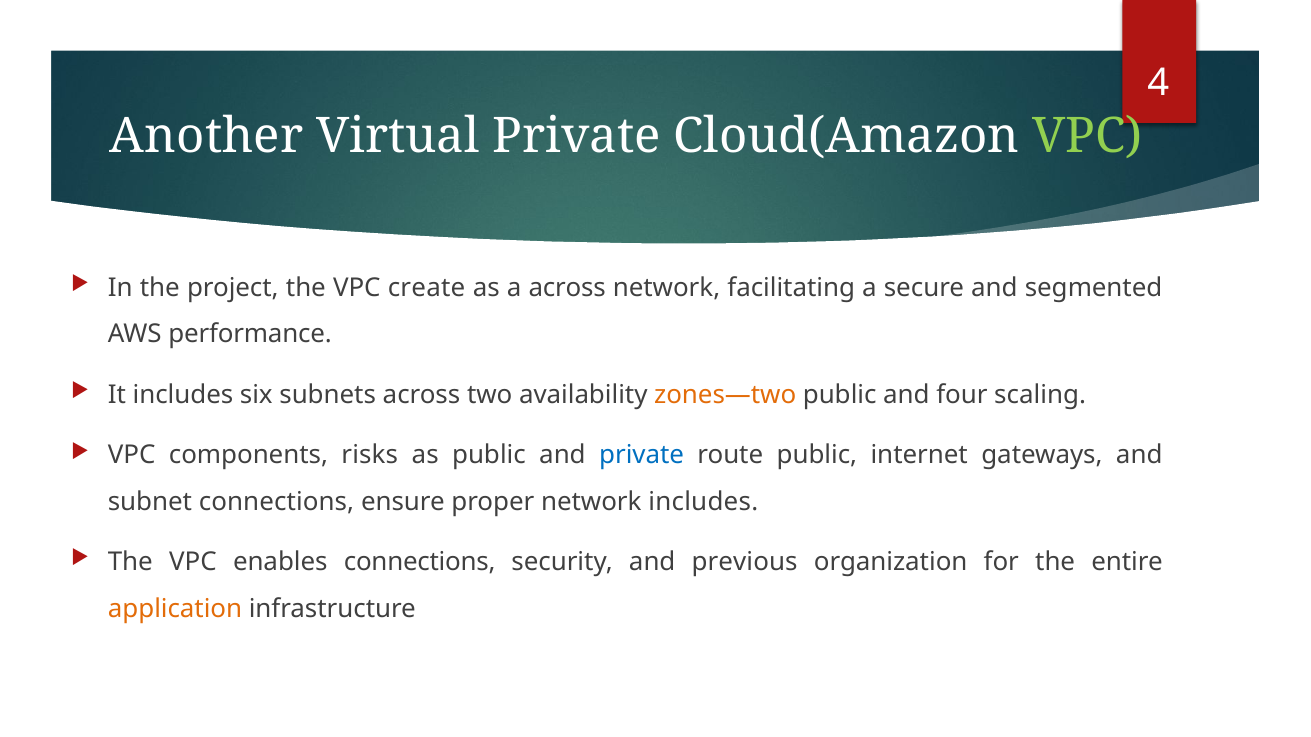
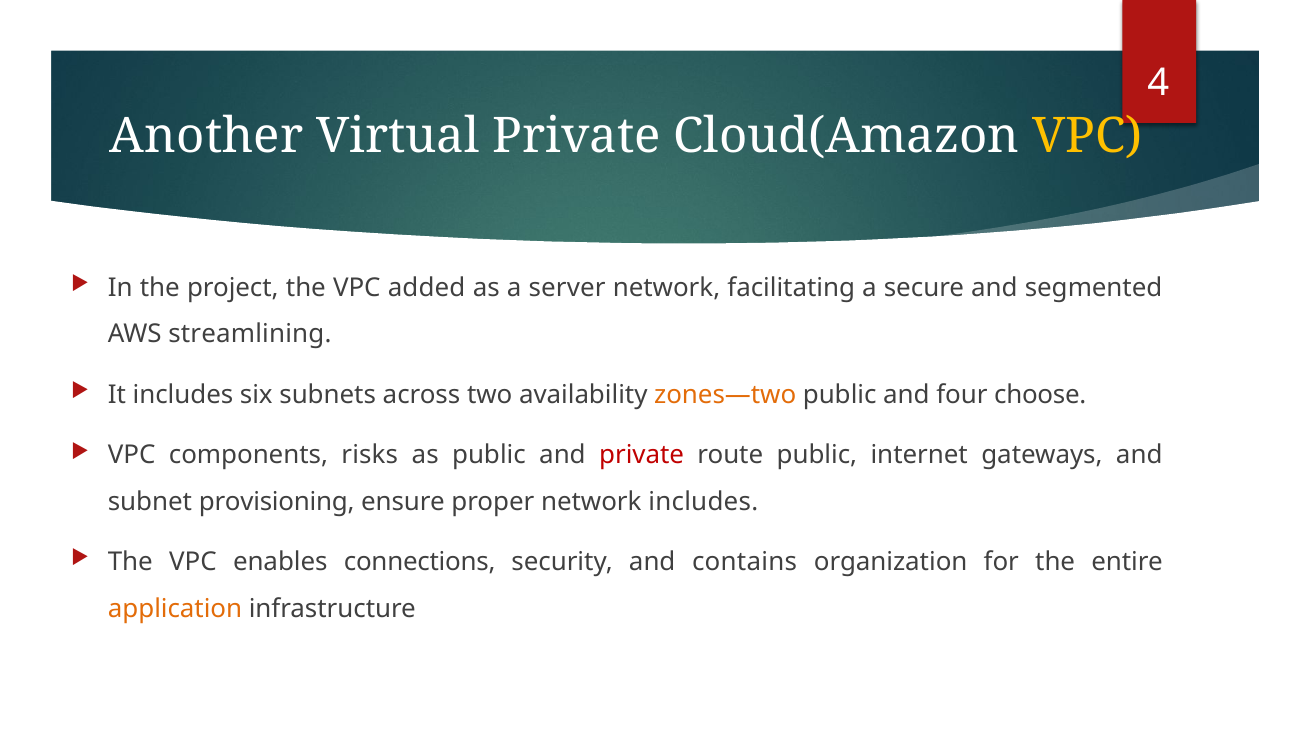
VPC at (1087, 137) colour: light green -> yellow
create: create -> added
a across: across -> server
performance: performance -> streamlining
scaling: scaling -> choose
private at (642, 455) colour: blue -> red
subnet connections: connections -> provisioning
previous: previous -> contains
